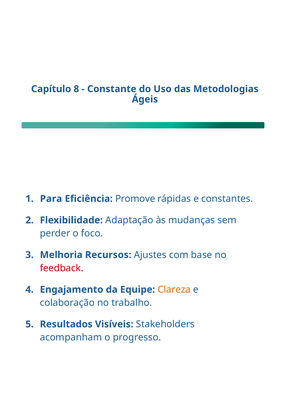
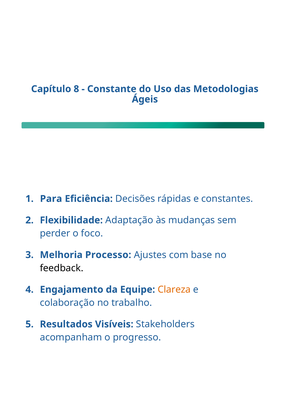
Promove: Promove -> Decisões
Recursos: Recursos -> Processo
feedback colour: red -> black
